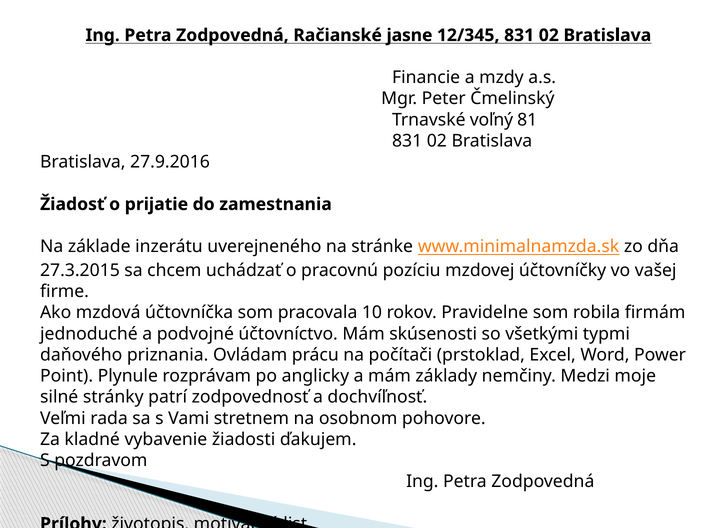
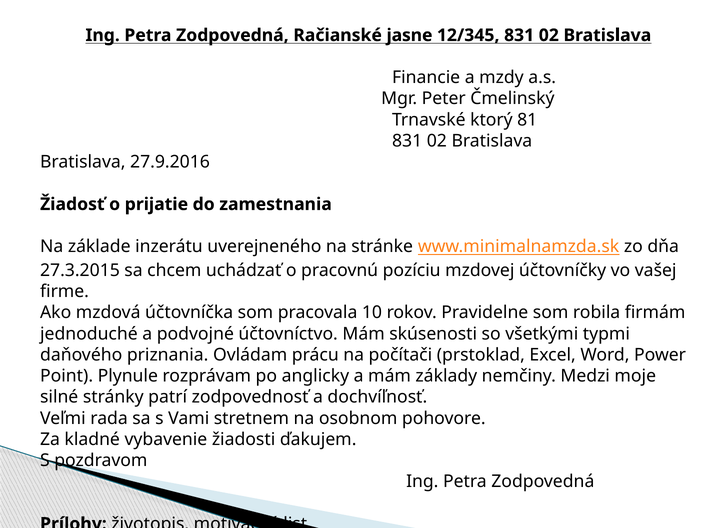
voľný: voľný -> ktorý
